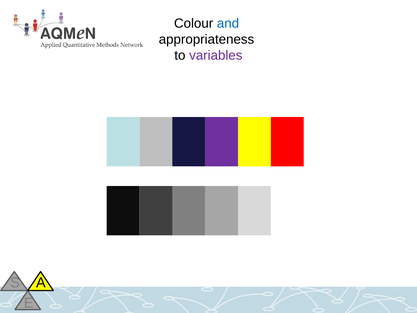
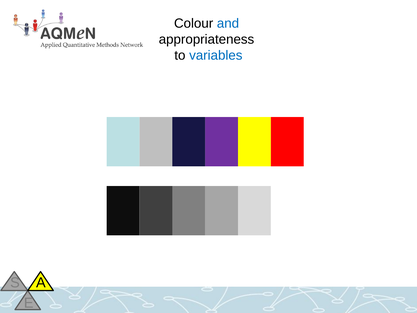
variables colour: purple -> blue
